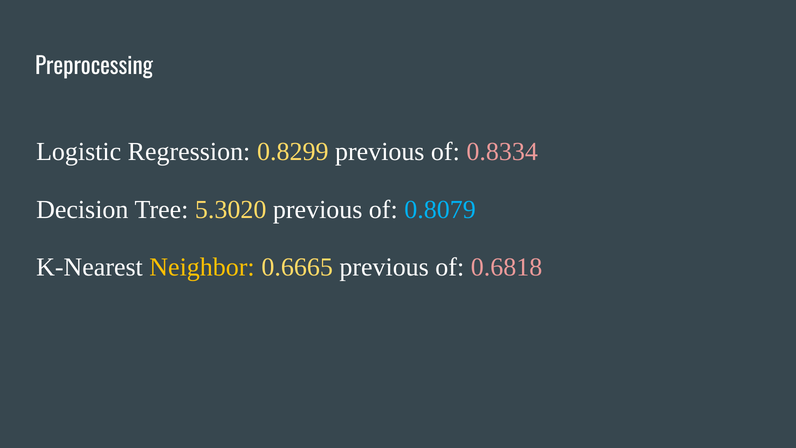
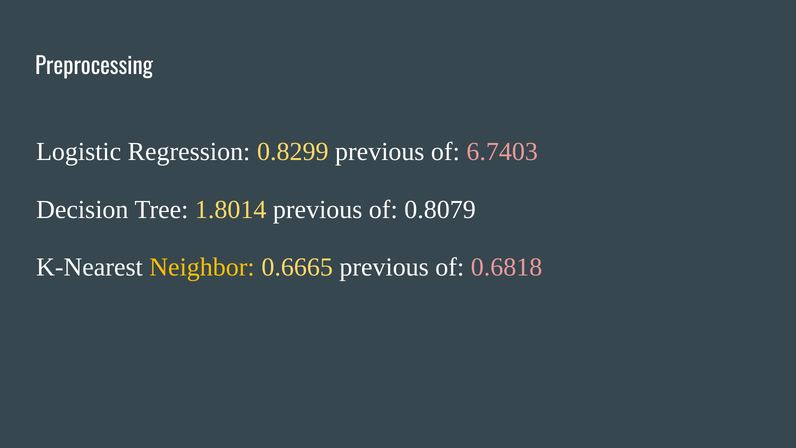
0.8334: 0.8334 -> 6.7403
5.3020: 5.3020 -> 1.8014
0.8079 colour: light blue -> white
